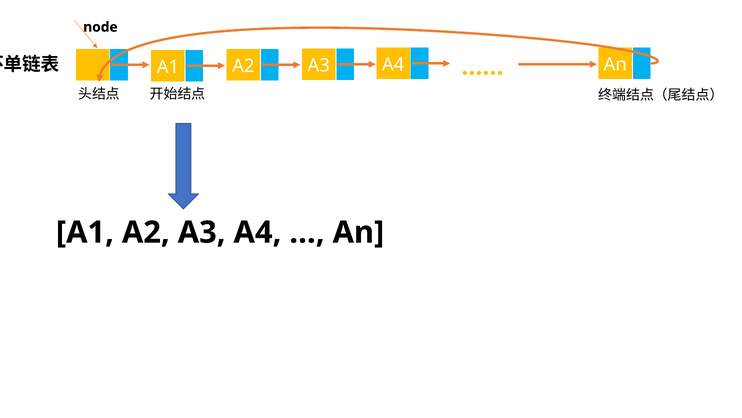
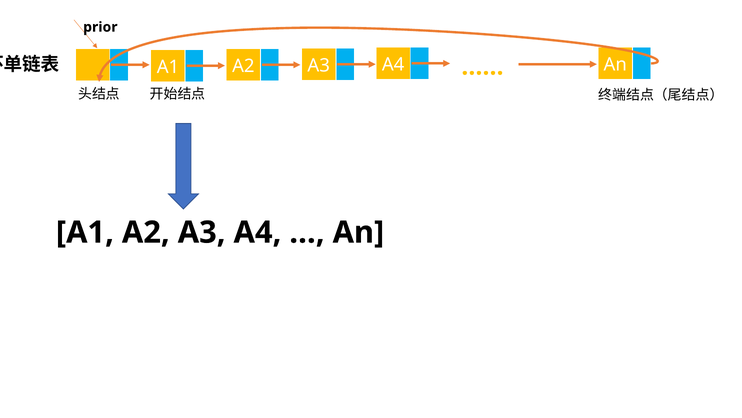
node: node -> prior
